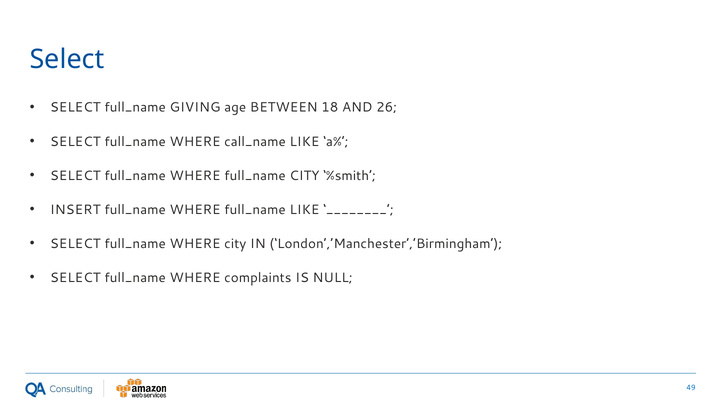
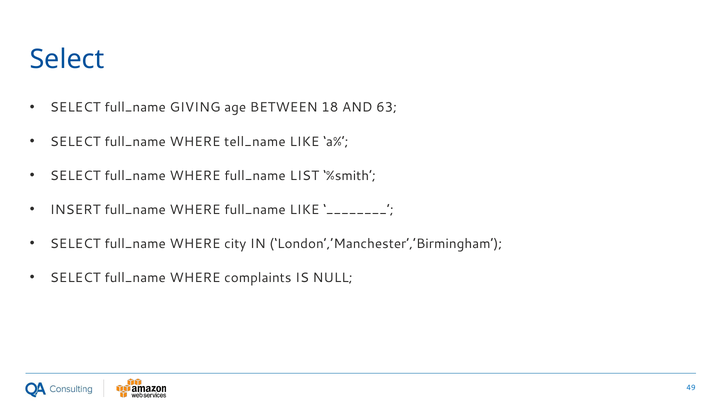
26: 26 -> 63
call_name: call_name -> tell_name
full_name CITY: CITY -> LIST
